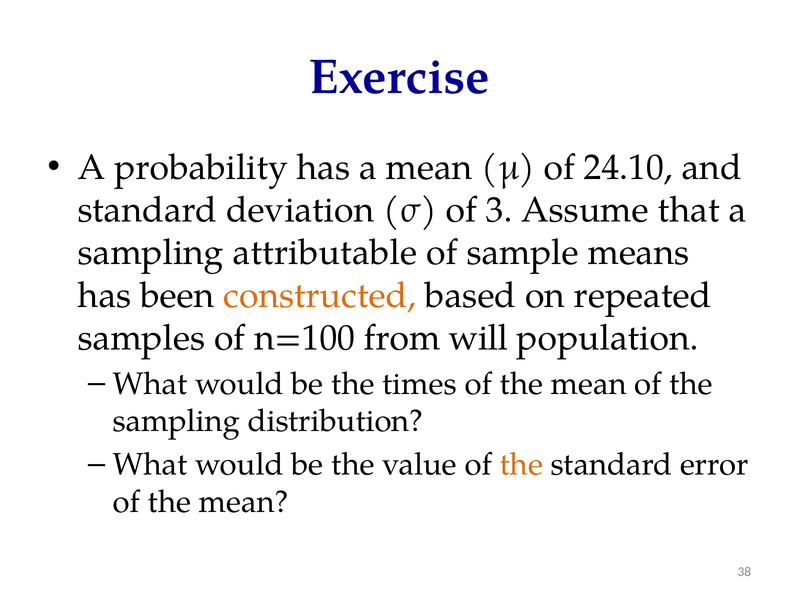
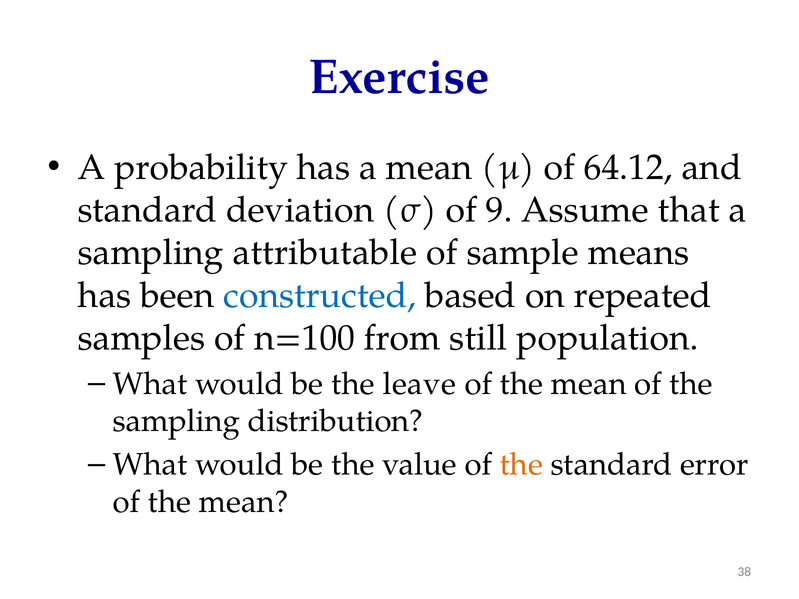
24.10: 24.10 -> 64.12
3: 3 -> 9
constructed colour: orange -> blue
will: will -> still
times: times -> leave
